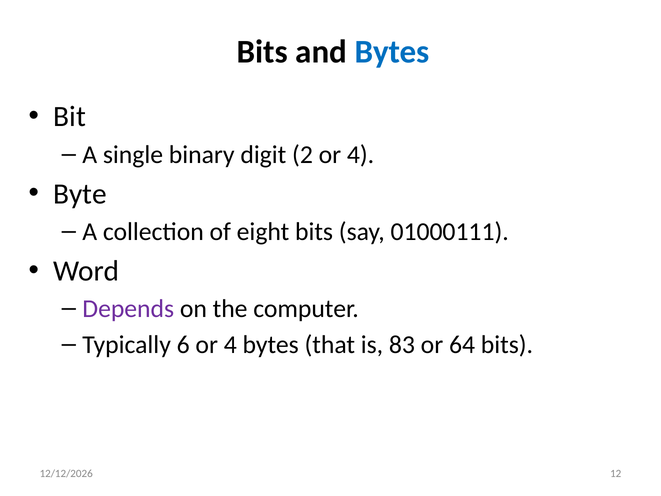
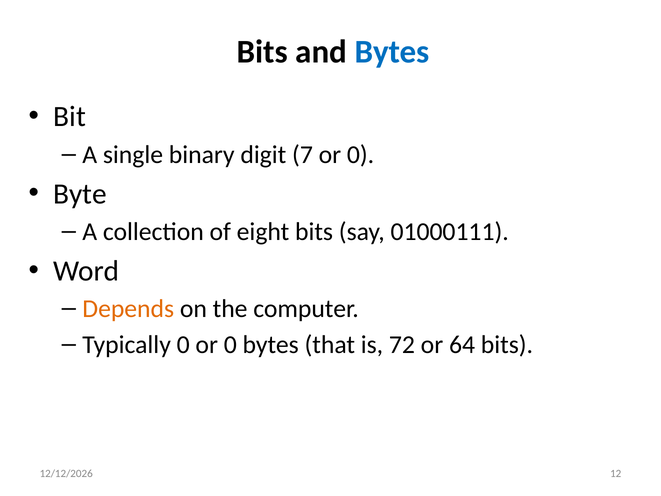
2: 2 -> 7
4 at (361, 155): 4 -> 0
Depends colour: purple -> orange
Typically 6: 6 -> 0
4 at (230, 345): 4 -> 0
83: 83 -> 72
